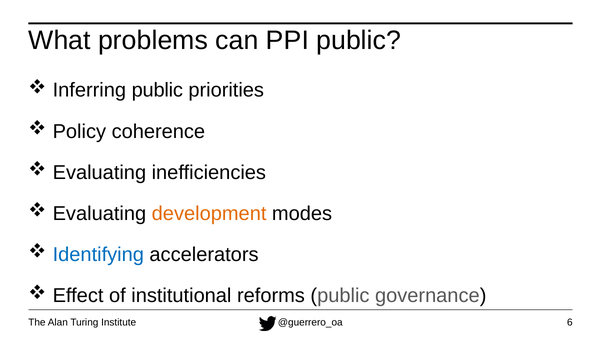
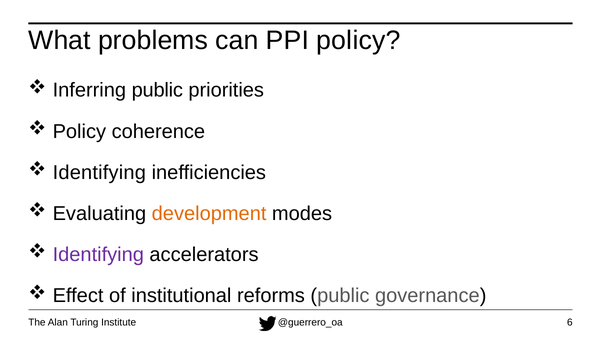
PPI public: public -> policy
Evaluating at (99, 173): Evaluating -> Identifying
Identifying at (98, 255) colour: blue -> purple
